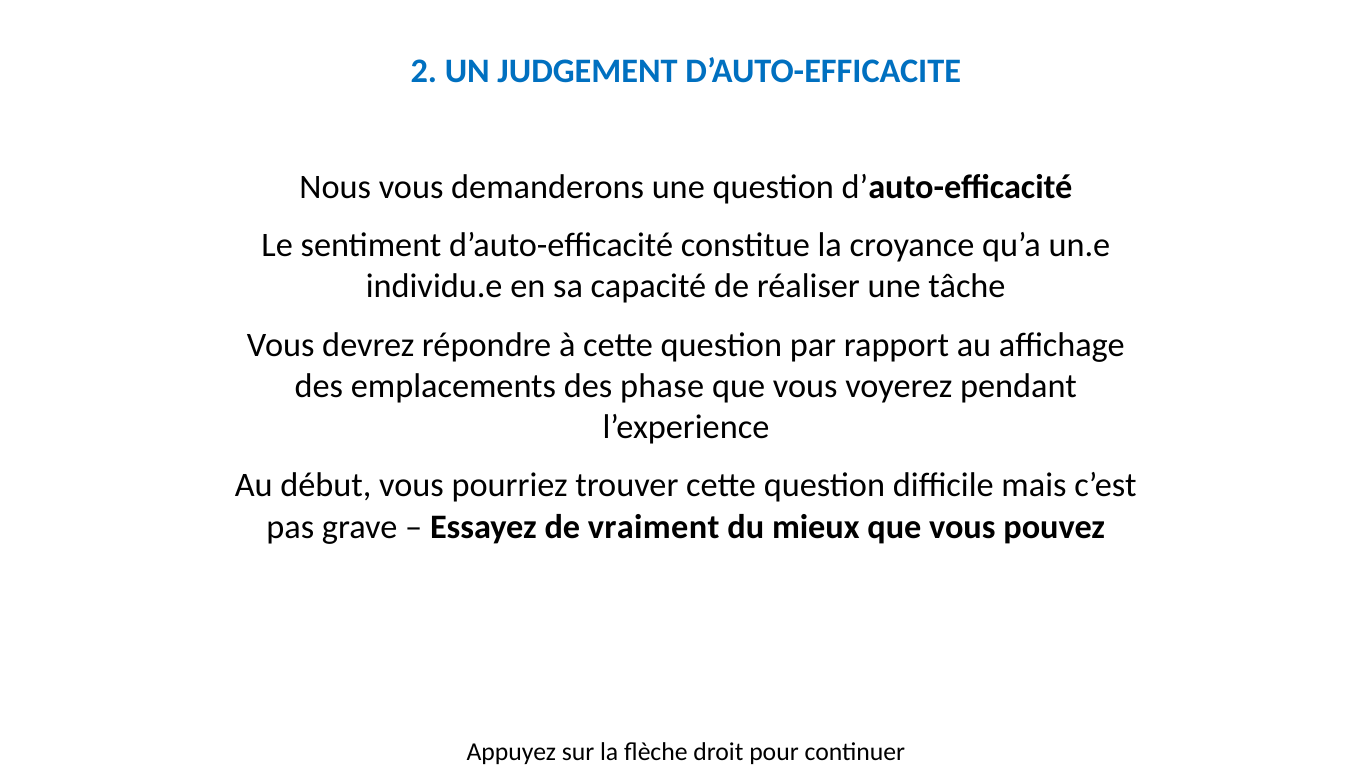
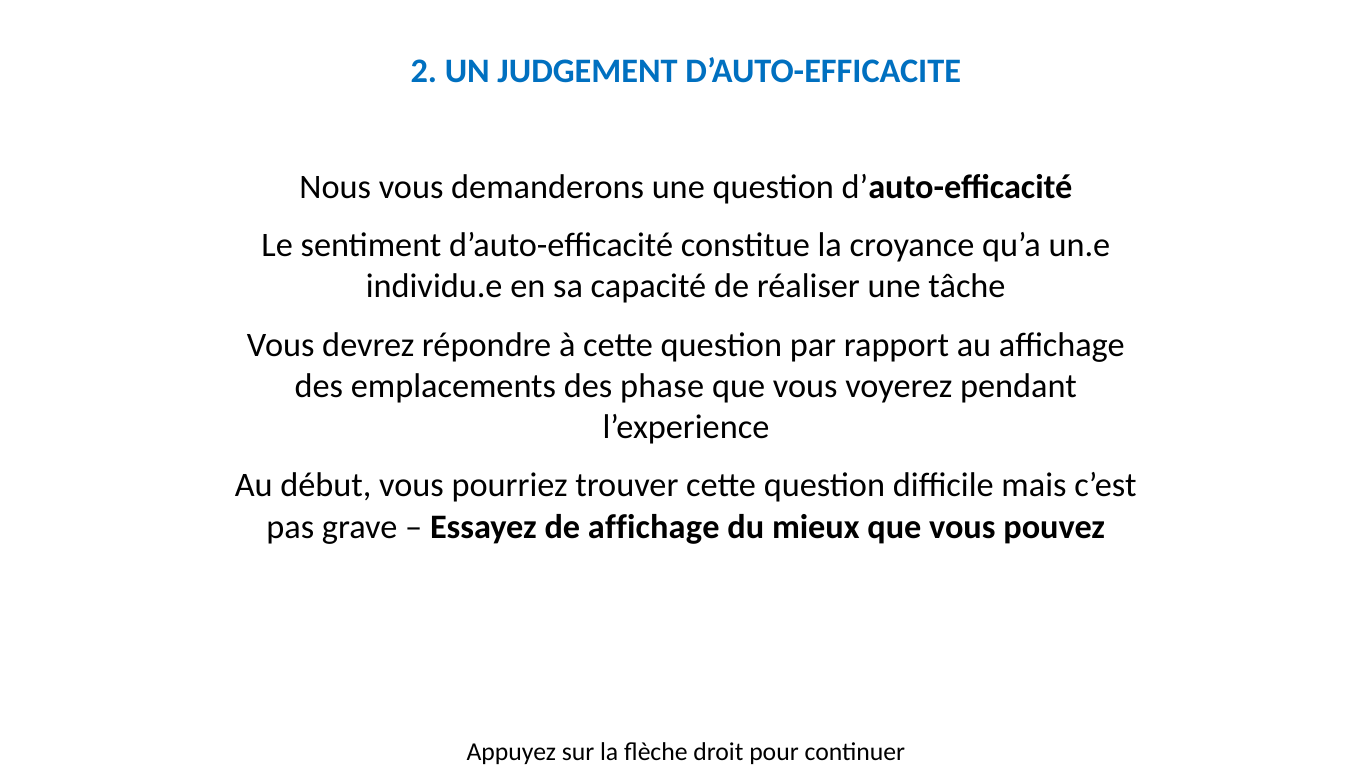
de vraiment: vraiment -> affichage
